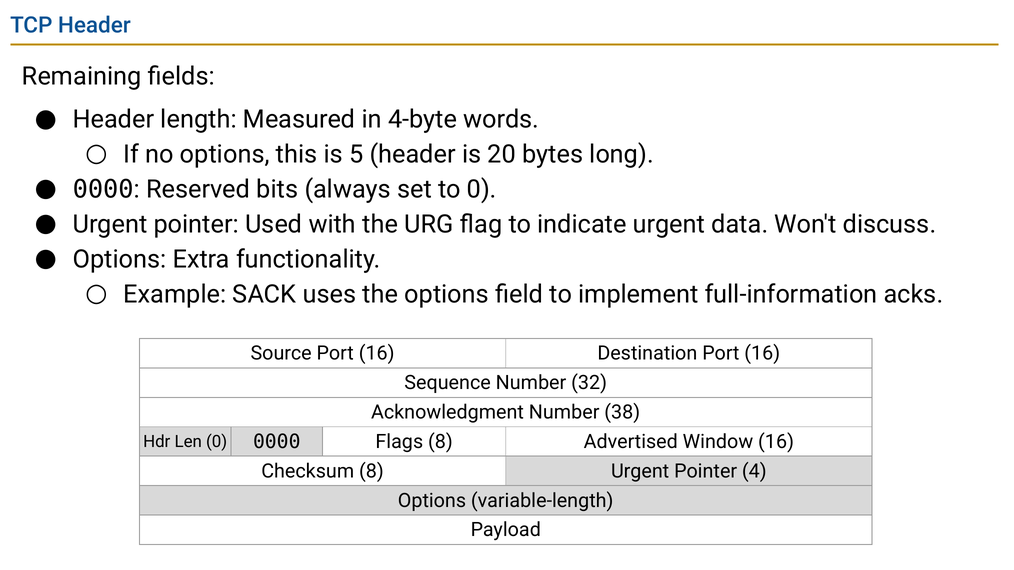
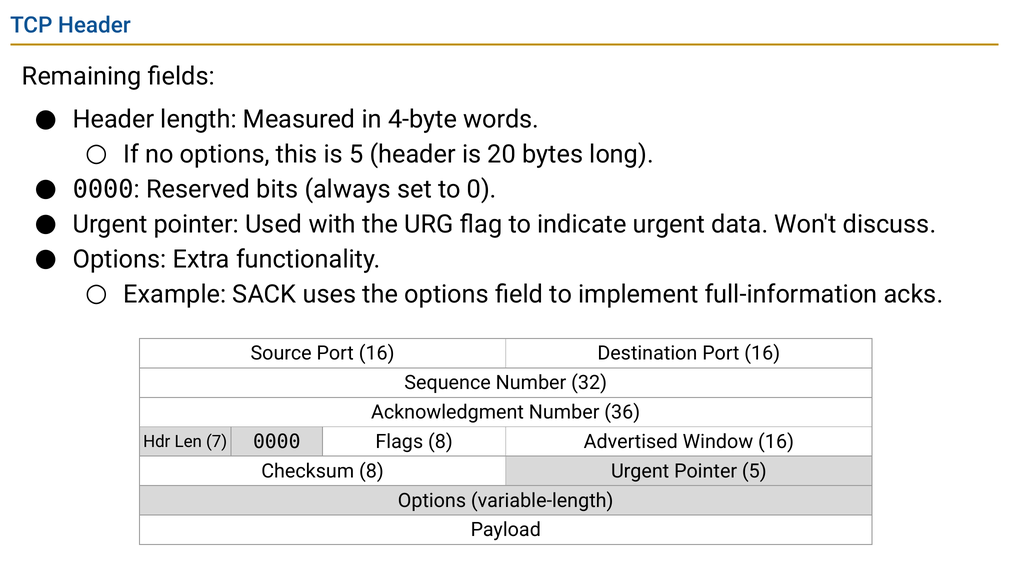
38: 38 -> 36
Len 0: 0 -> 7
Pointer 4: 4 -> 5
